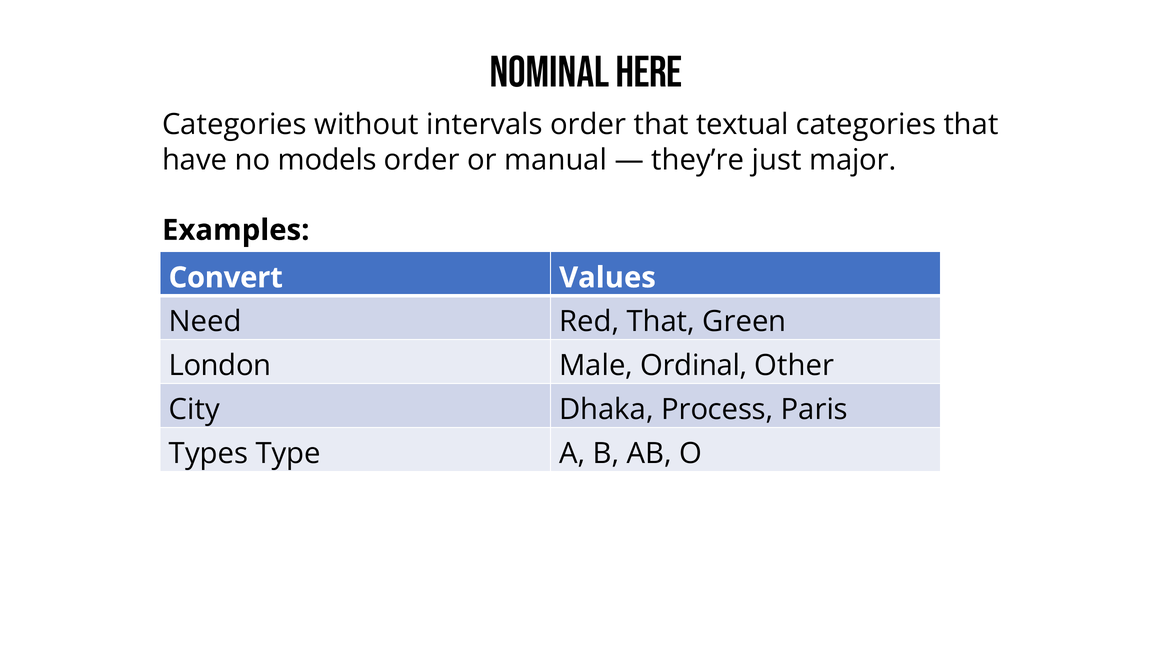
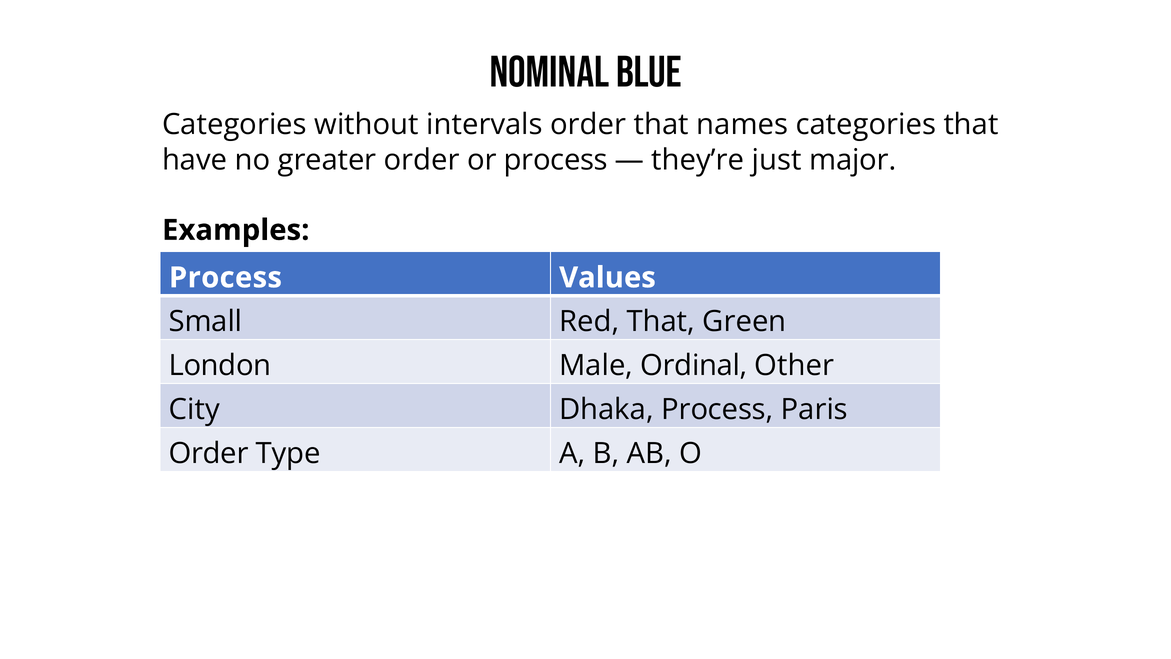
Here: Here -> Blue
textual: textual -> names
models: models -> greater
or manual: manual -> process
Convert at (226, 278): Convert -> Process
Need: Need -> Small
Types at (208, 453): Types -> Order
